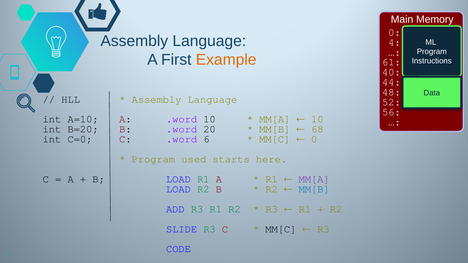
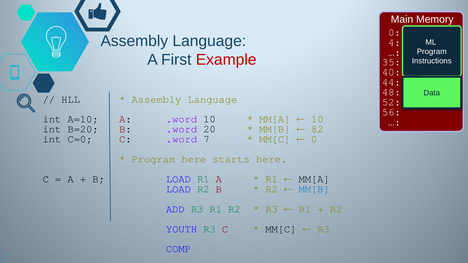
Example colour: orange -> red
61: 61 -> 35
68: 68 -> 82
.word 6: 6 -> 7
Program used: used -> here
MM[A at (314, 179) colour: purple -> black
SLIDE: SLIDE -> YOUTH
CODE: CODE -> COMP
